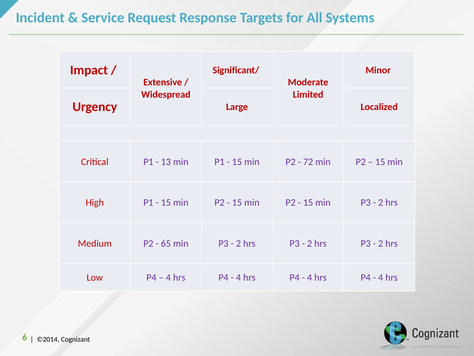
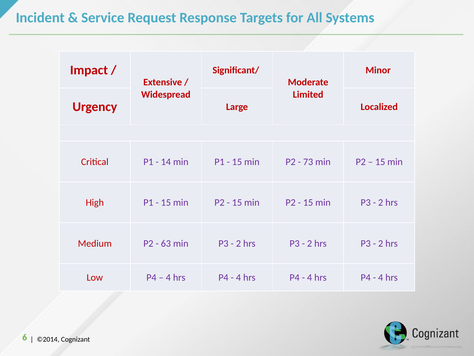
13: 13 -> 14
72: 72 -> 73
65: 65 -> 63
